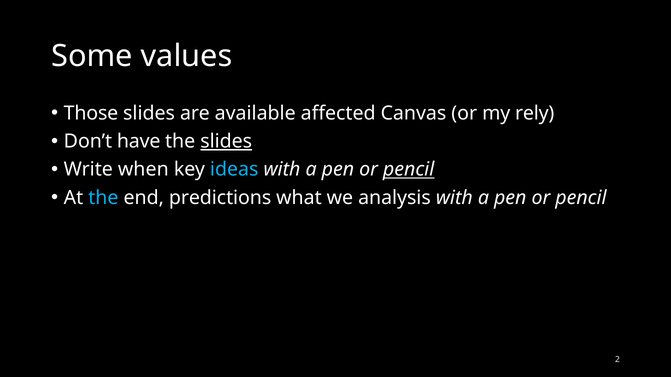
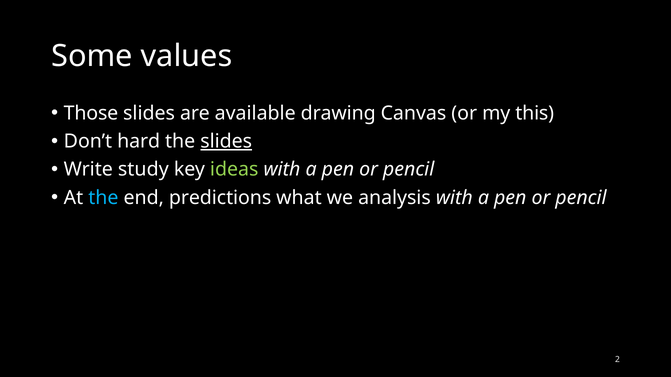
affected: affected -> drawing
rely: rely -> this
have: have -> hard
when: when -> study
ideas colour: light blue -> light green
pencil at (409, 170) underline: present -> none
